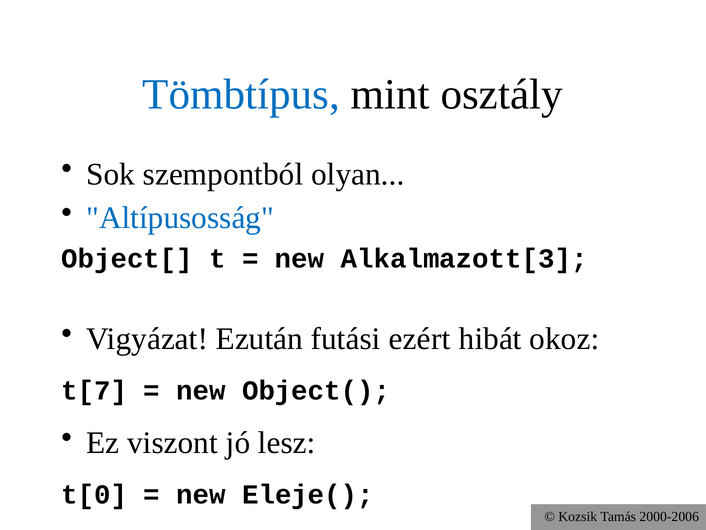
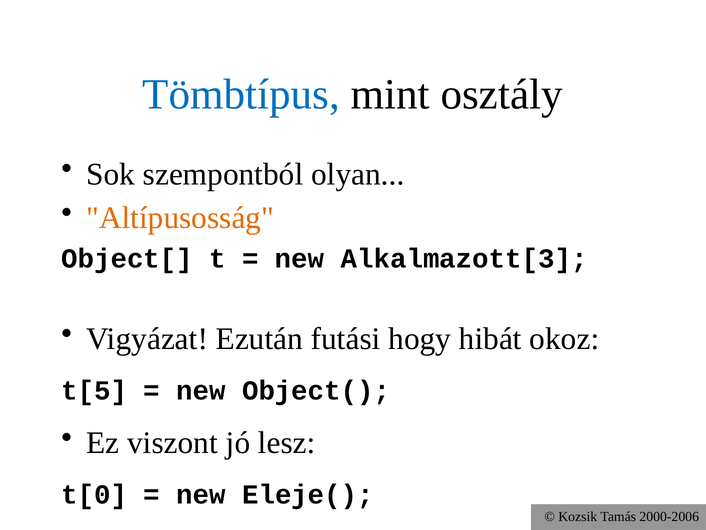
Altípusosság colour: blue -> orange
ezért: ezért -> hogy
t[7: t[7 -> t[5
